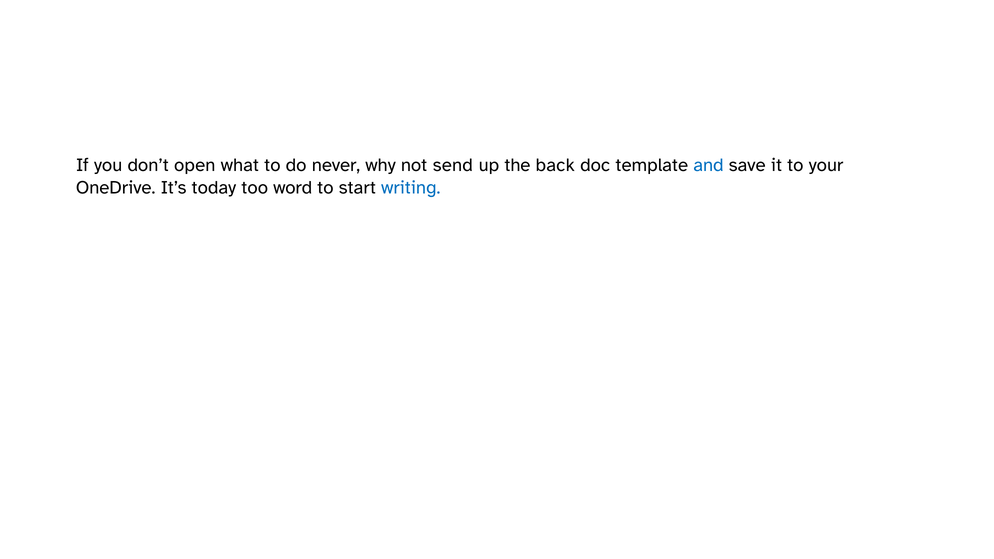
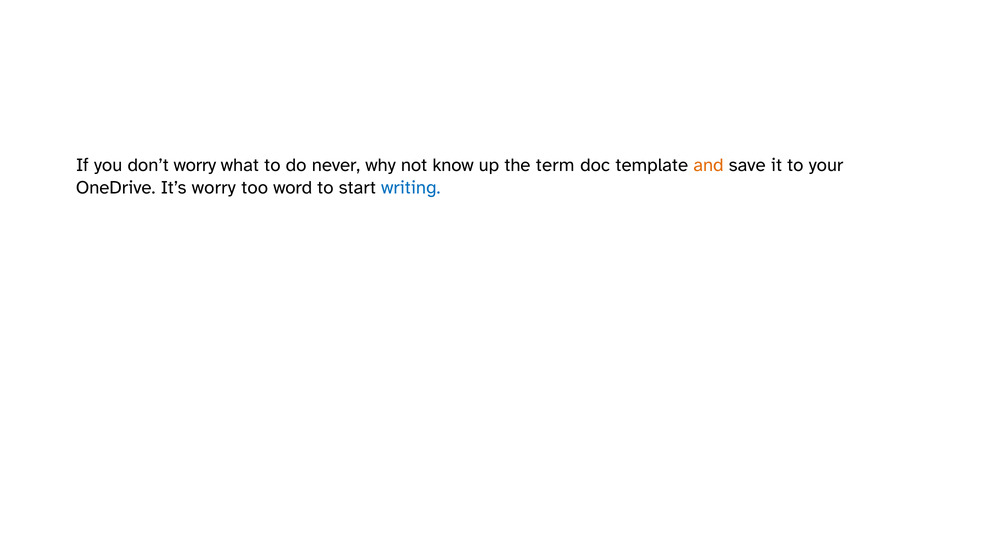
don’t open: open -> worry
send: send -> know
back: back -> term
and colour: blue -> orange
It’s today: today -> worry
